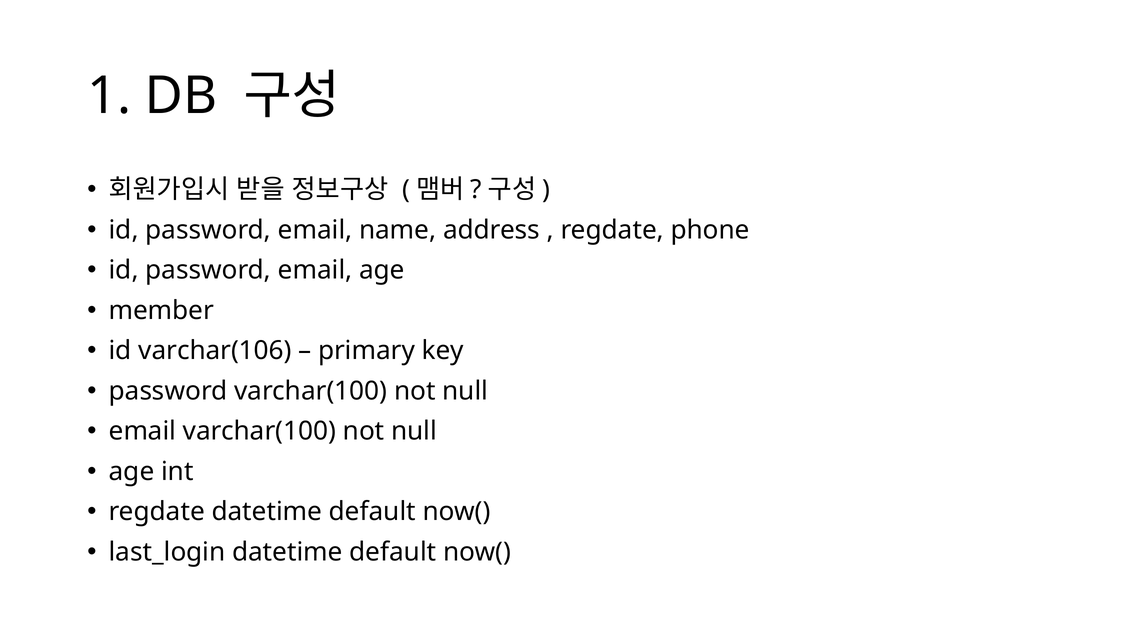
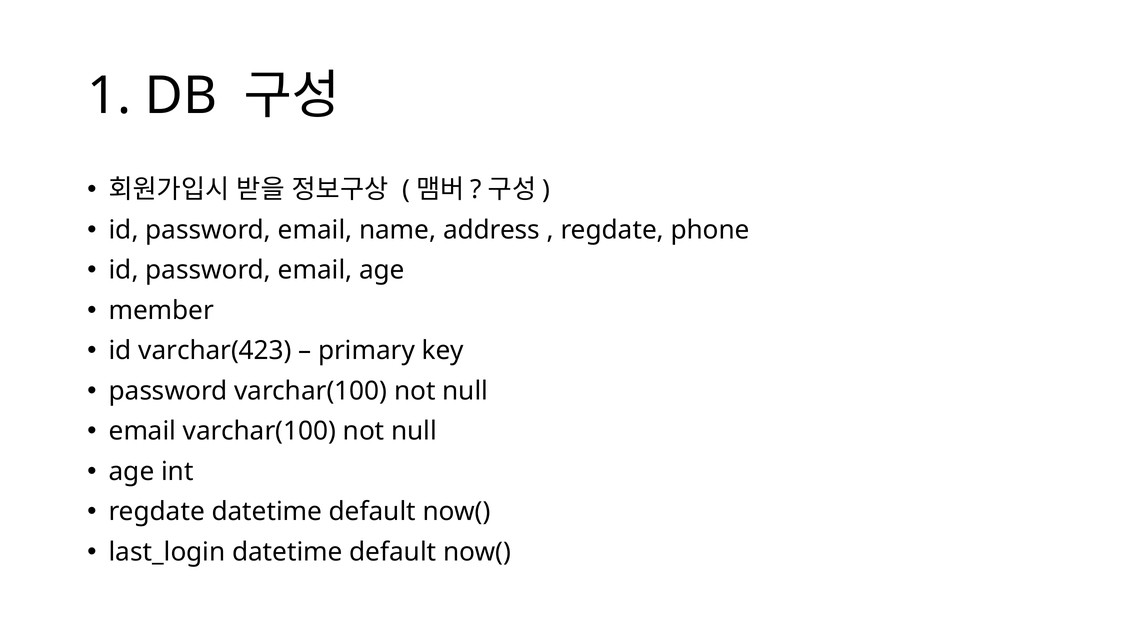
varchar(106: varchar(106 -> varchar(423
